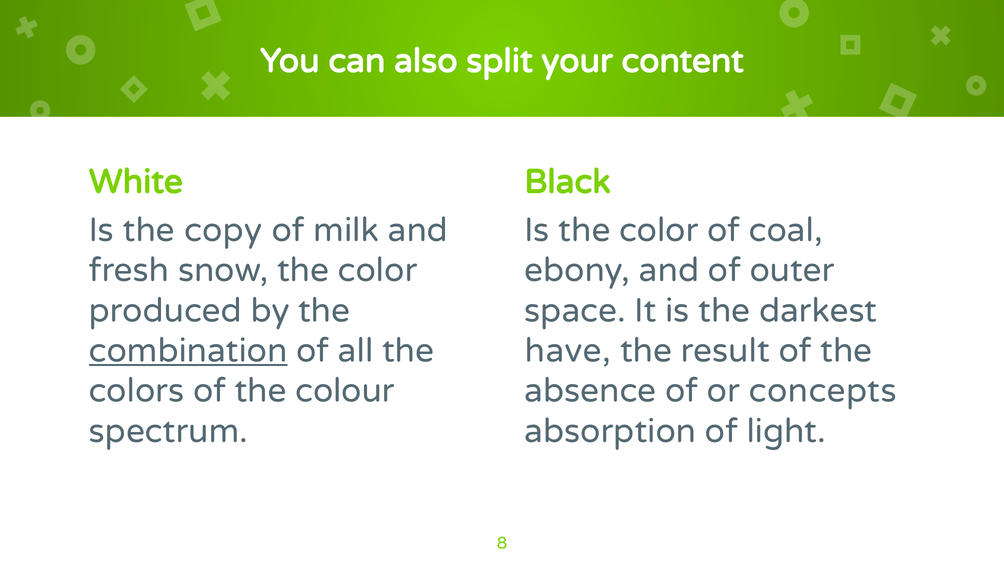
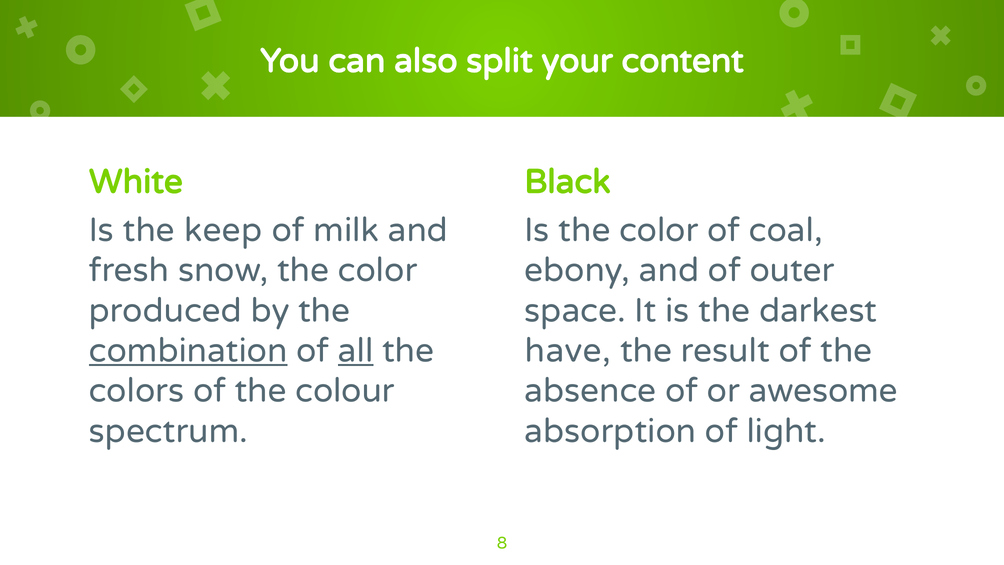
copy: copy -> keep
all underline: none -> present
concepts: concepts -> awesome
